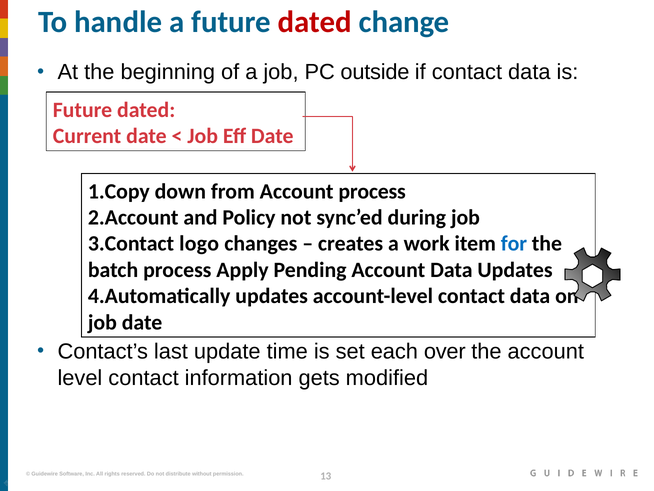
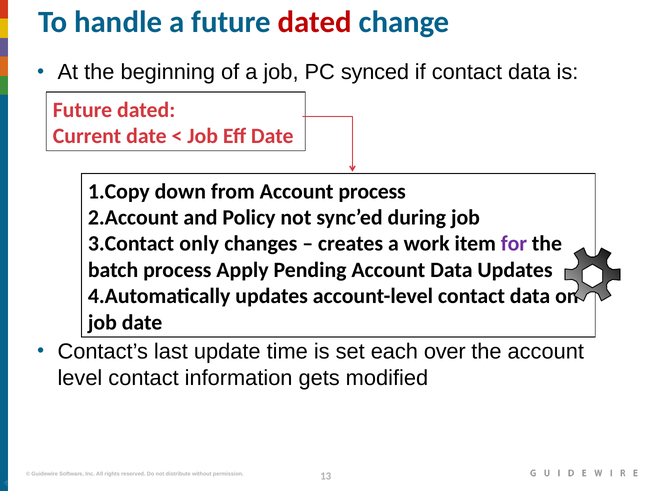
outside: outside -> synced
logo: logo -> only
for colour: blue -> purple
